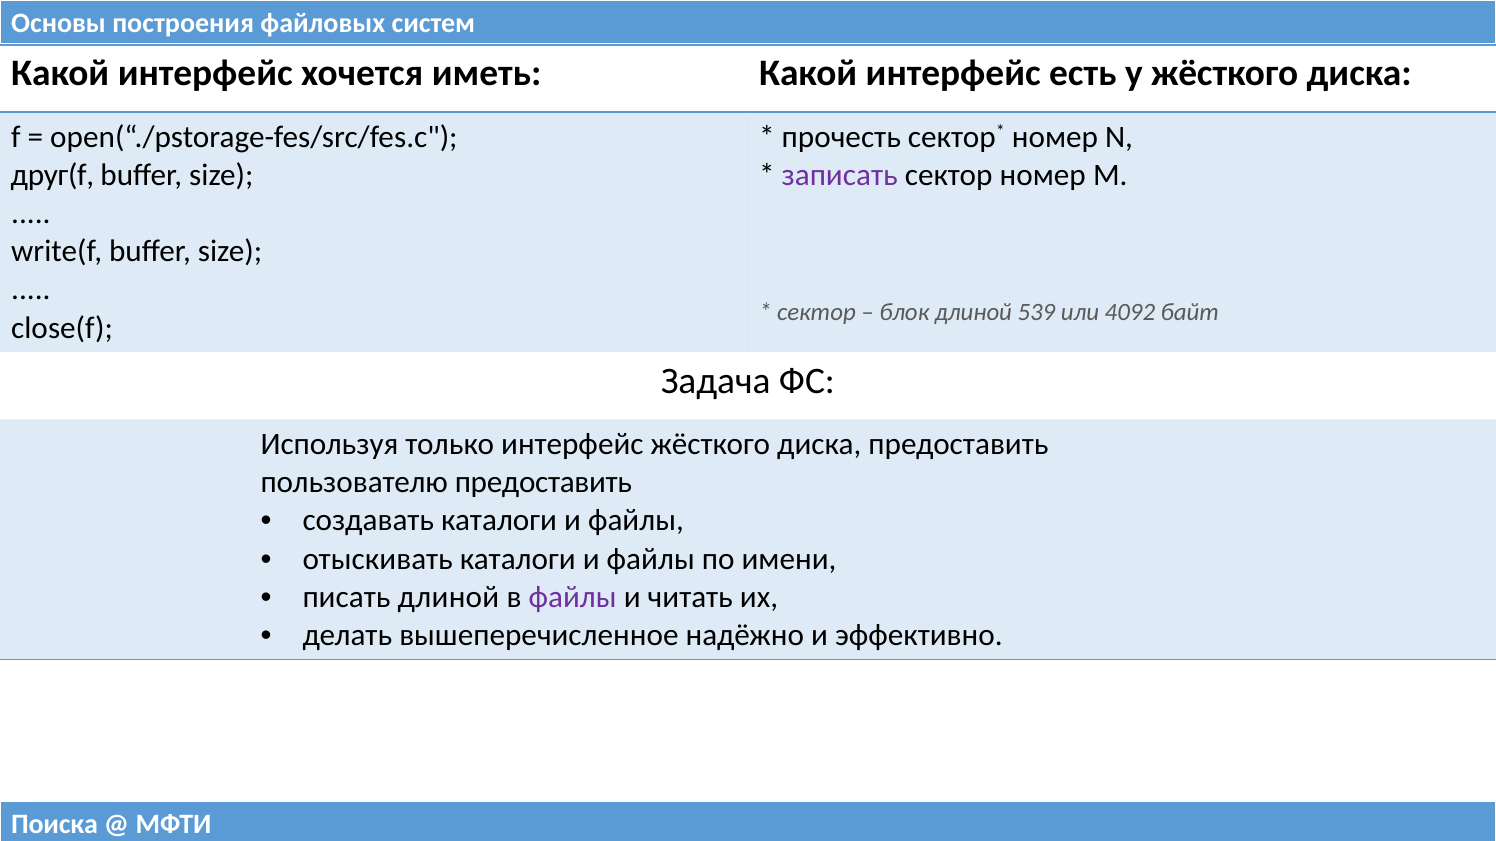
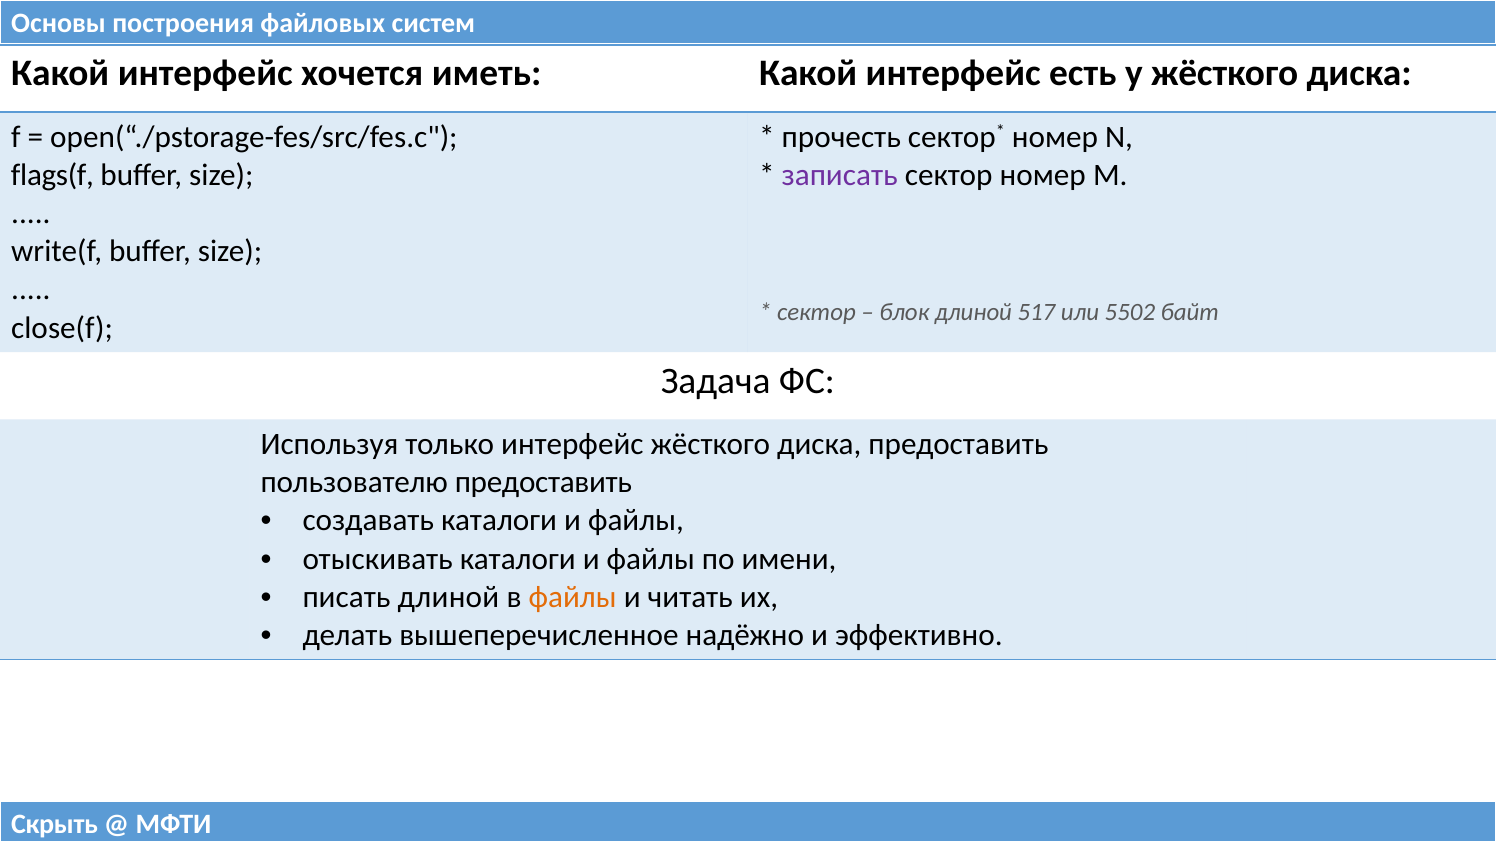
друг(f: друг(f -> flags(f
539: 539 -> 517
4092: 4092 -> 5502
файлы at (573, 597) colour: purple -> orange
Поиска: Поиска -> Скрыть
